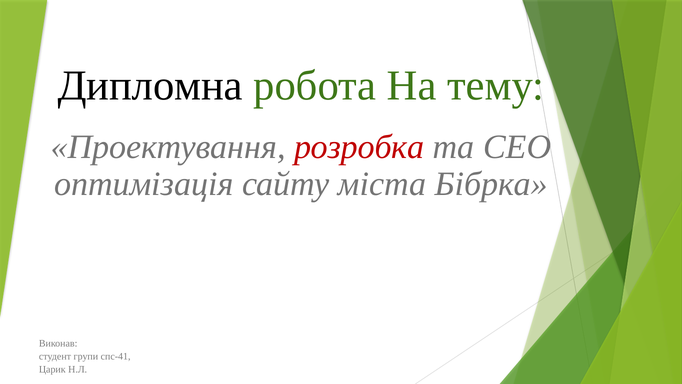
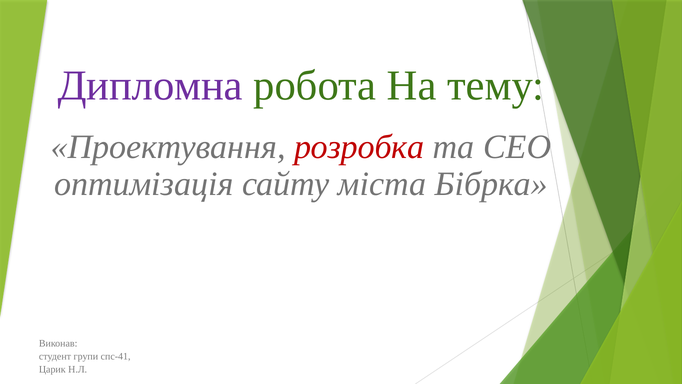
Дипломна colour: black -> purple
